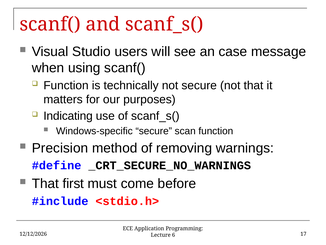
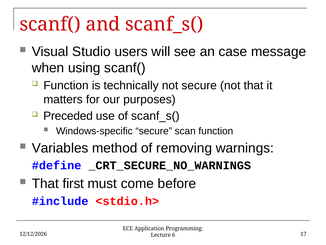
Indicating: Indicating -> Preceded
Precision: Precision -> Variables
